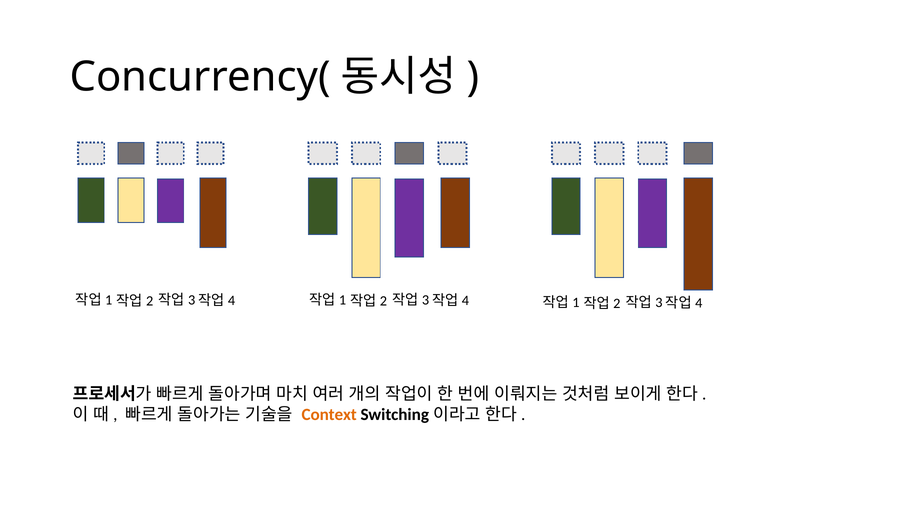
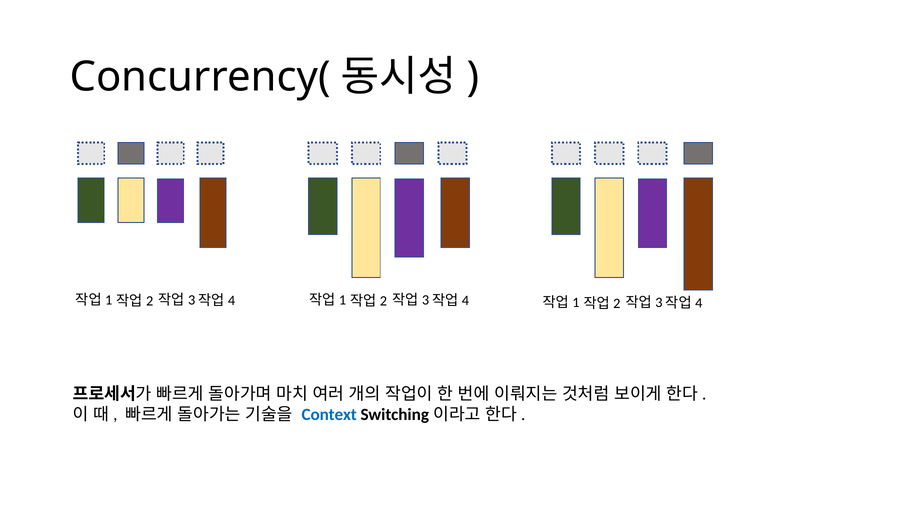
Context colour: orange -> blue
